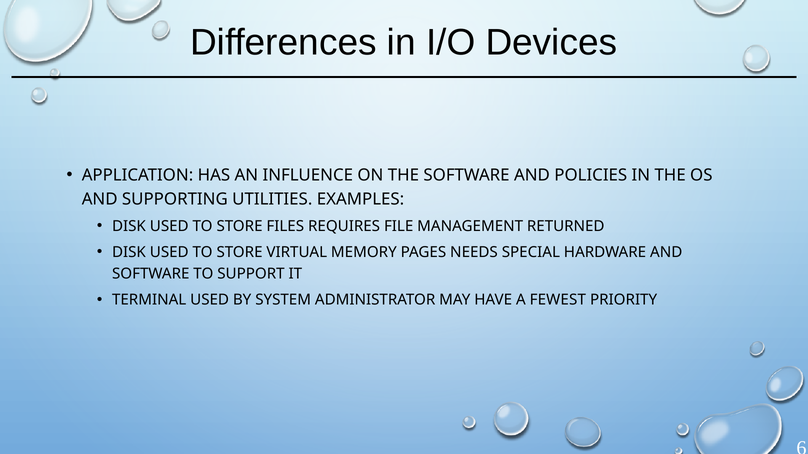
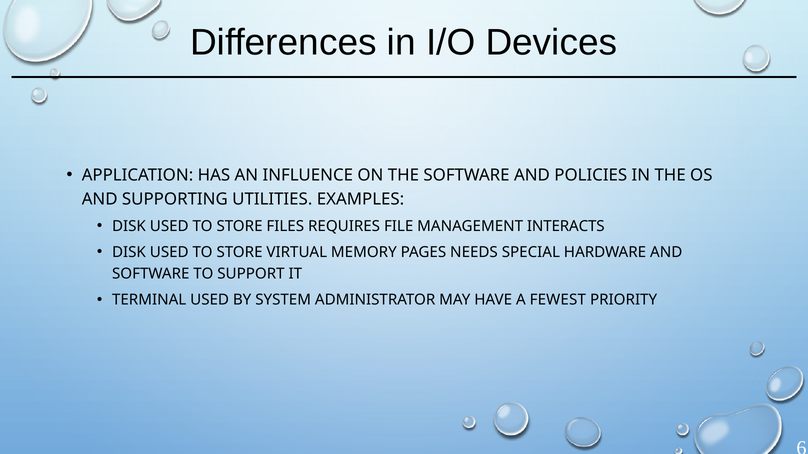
RETURNED: RETURNED -> INTERACTS
